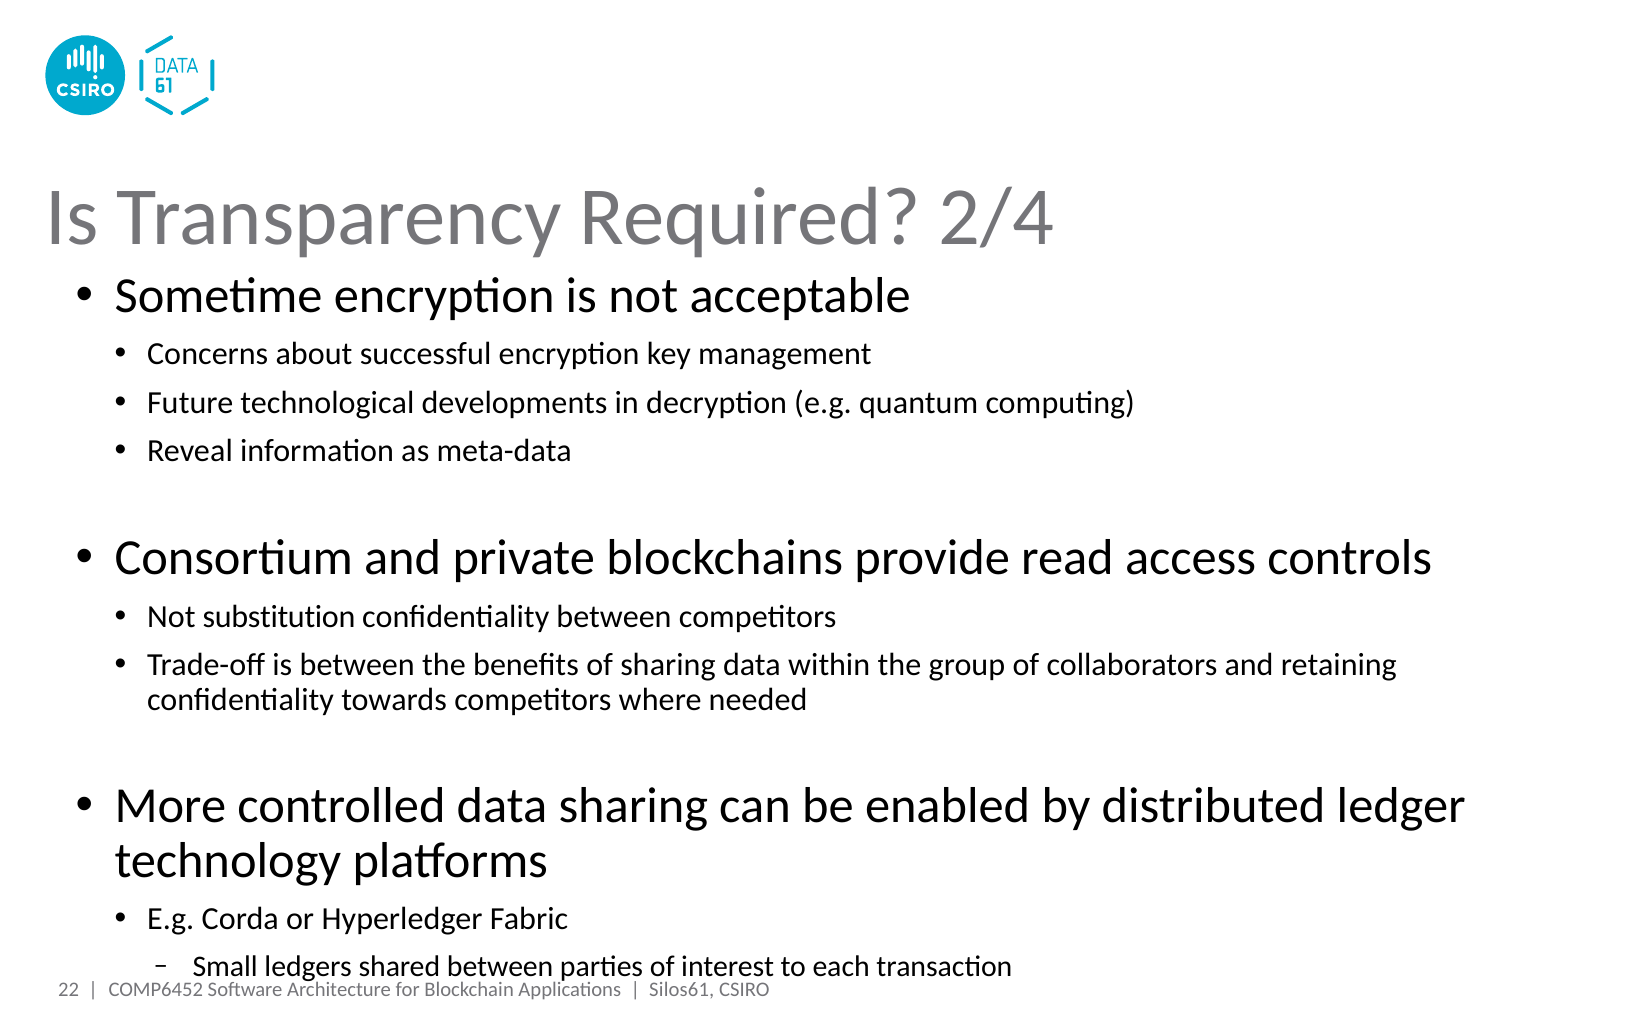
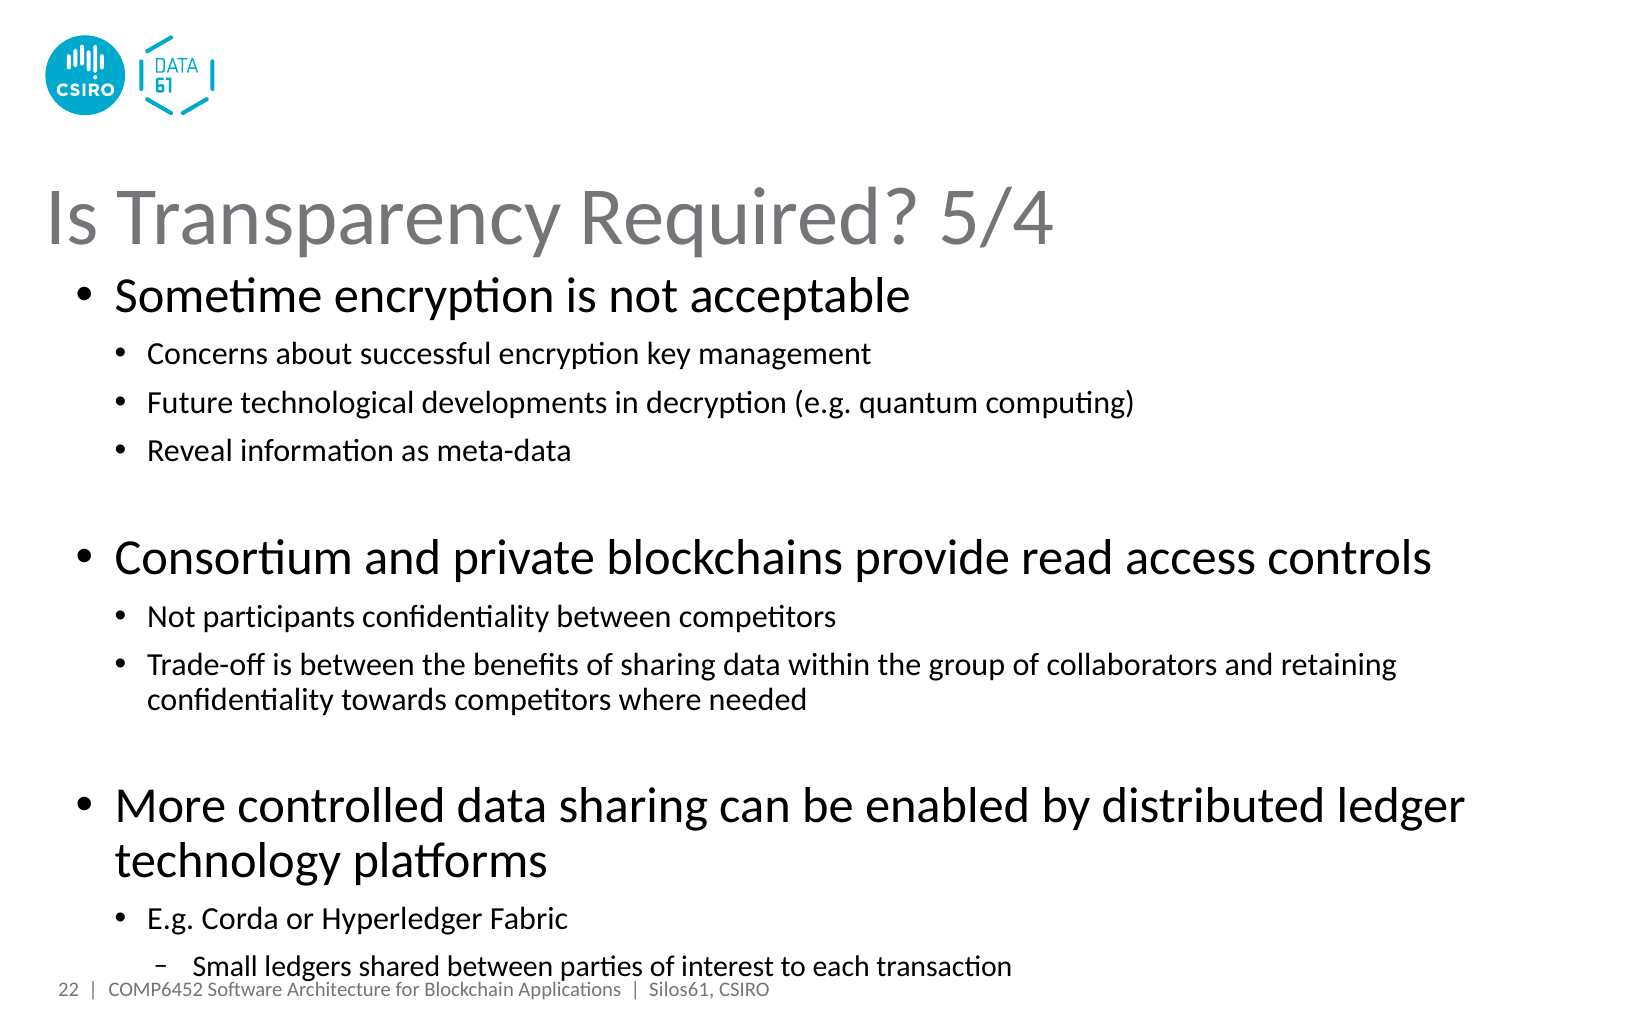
2/4: 2/4 -> 5/4
substitution: substitution -> participants
